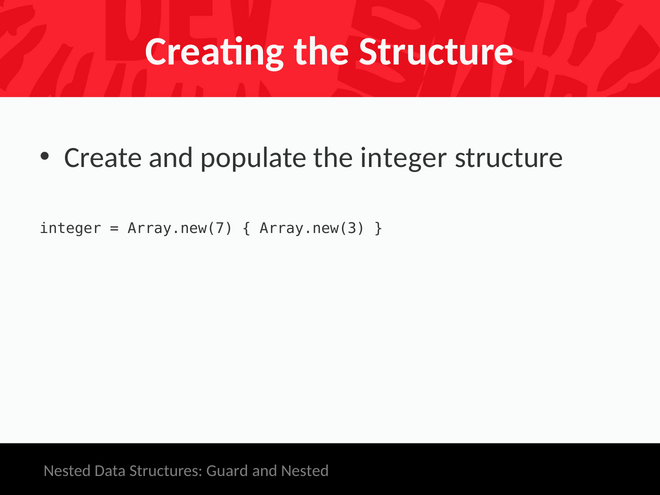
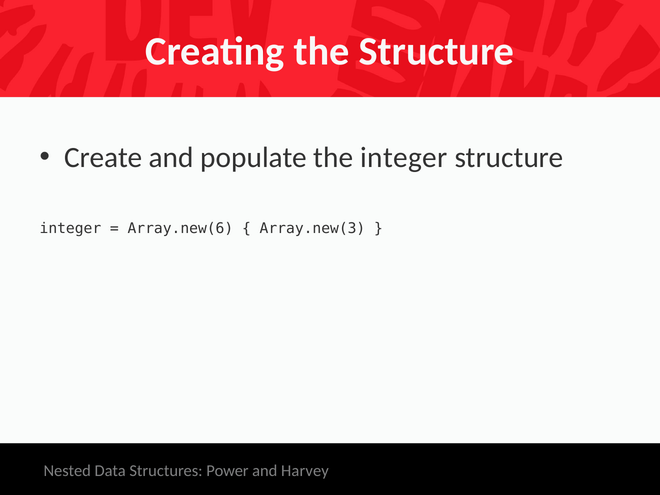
Array.new(7: Array.new(7 -> Array.new(6
Guard: Guard -> Power
and Nested: Nested -> Harvey
